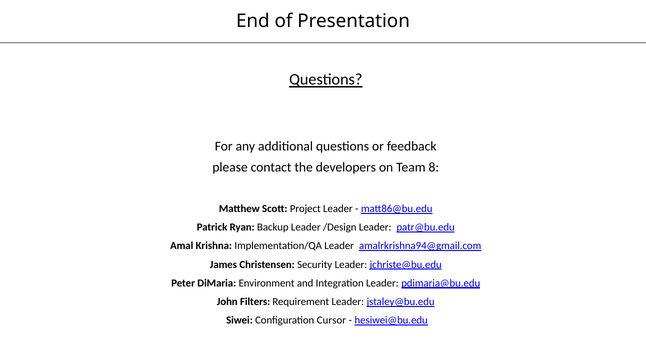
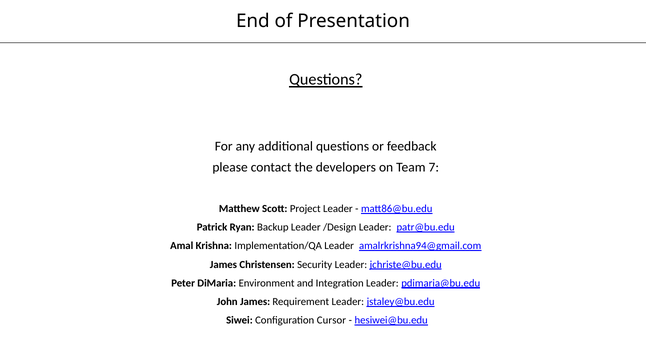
8: 8 -> 7
John Filters: Filters -> James
